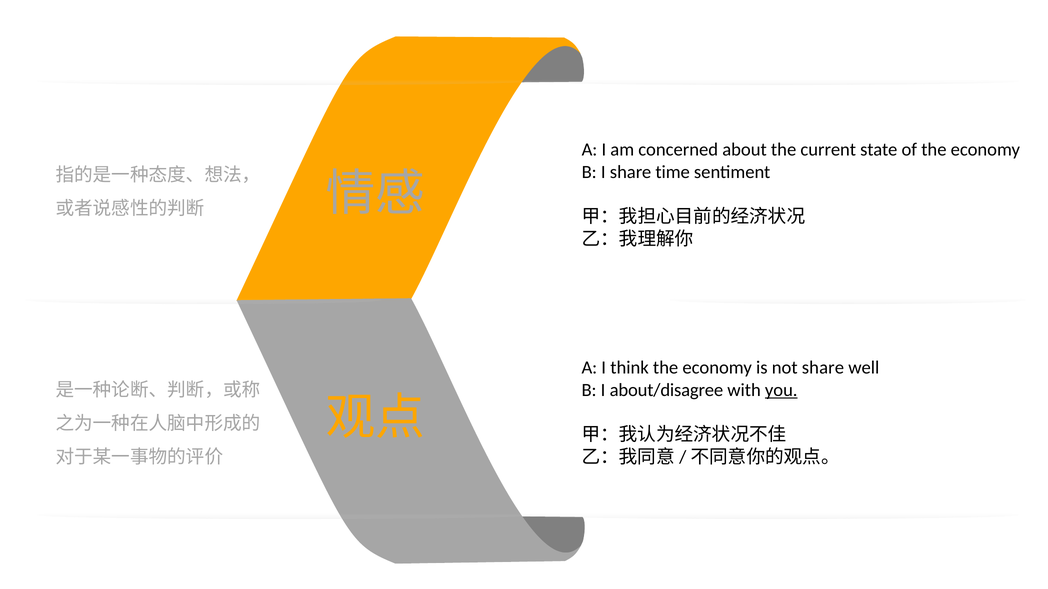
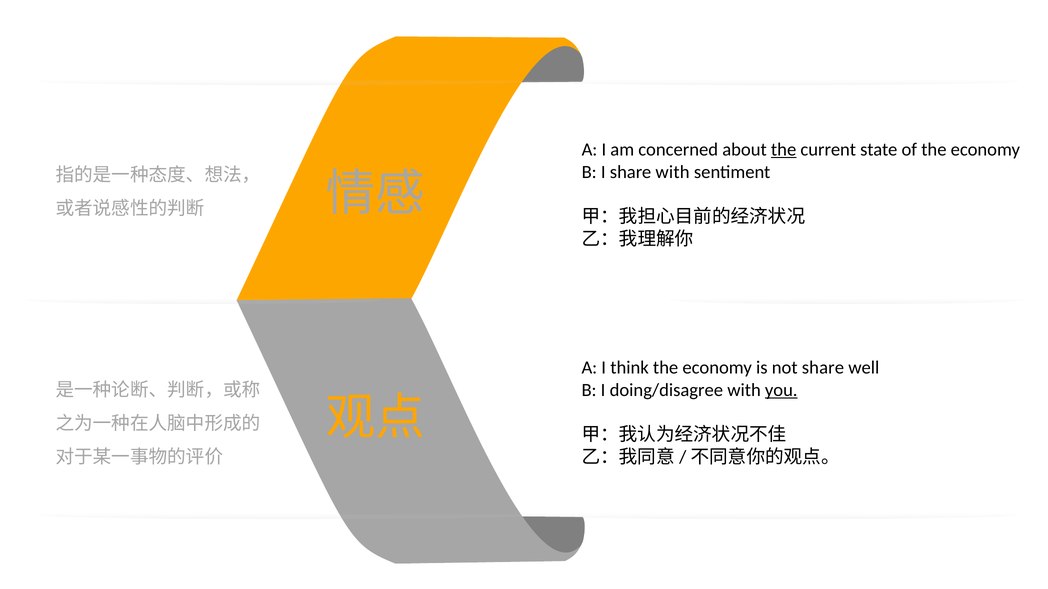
the at (784, 150) underline: none -> present
share time: time -> with
about/disagree: about/disagree -> doing/disagree
